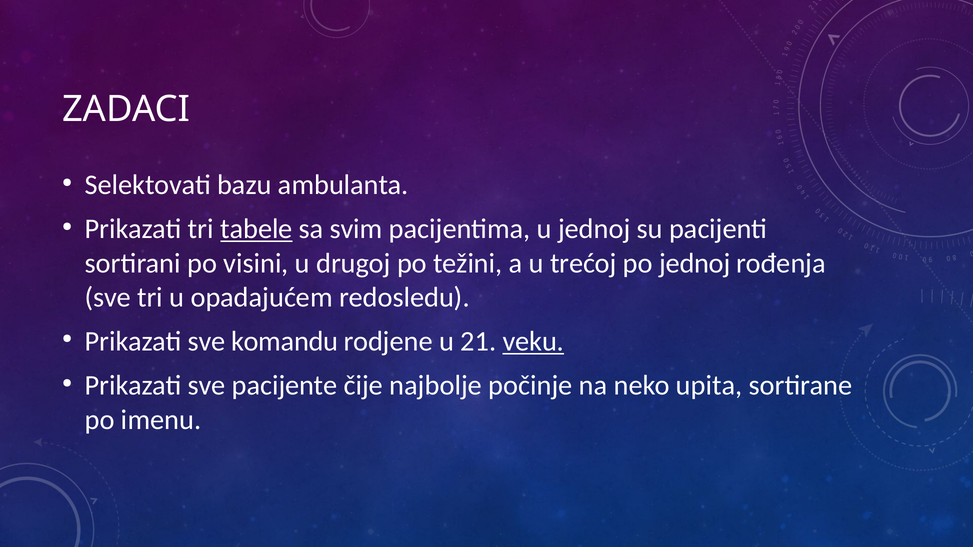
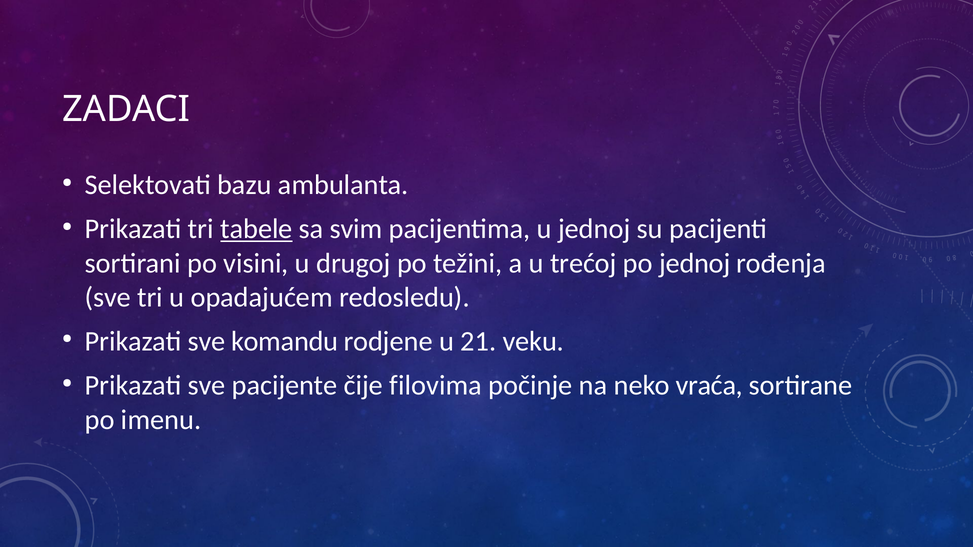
veku underline: present -> none
najbolje: najbolje -> filovima
upita: upita -> vraća
